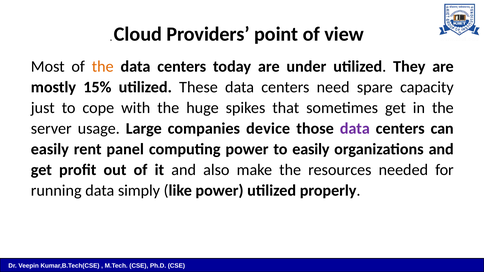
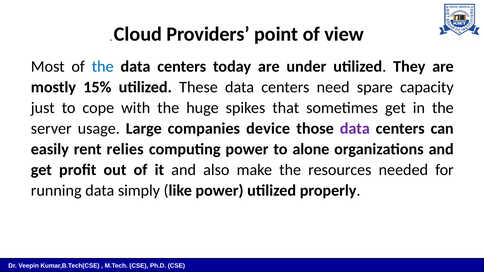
the at (103, 66) colour: orange -> blue
panel: panel -> relies
to easily: easily -> alone
